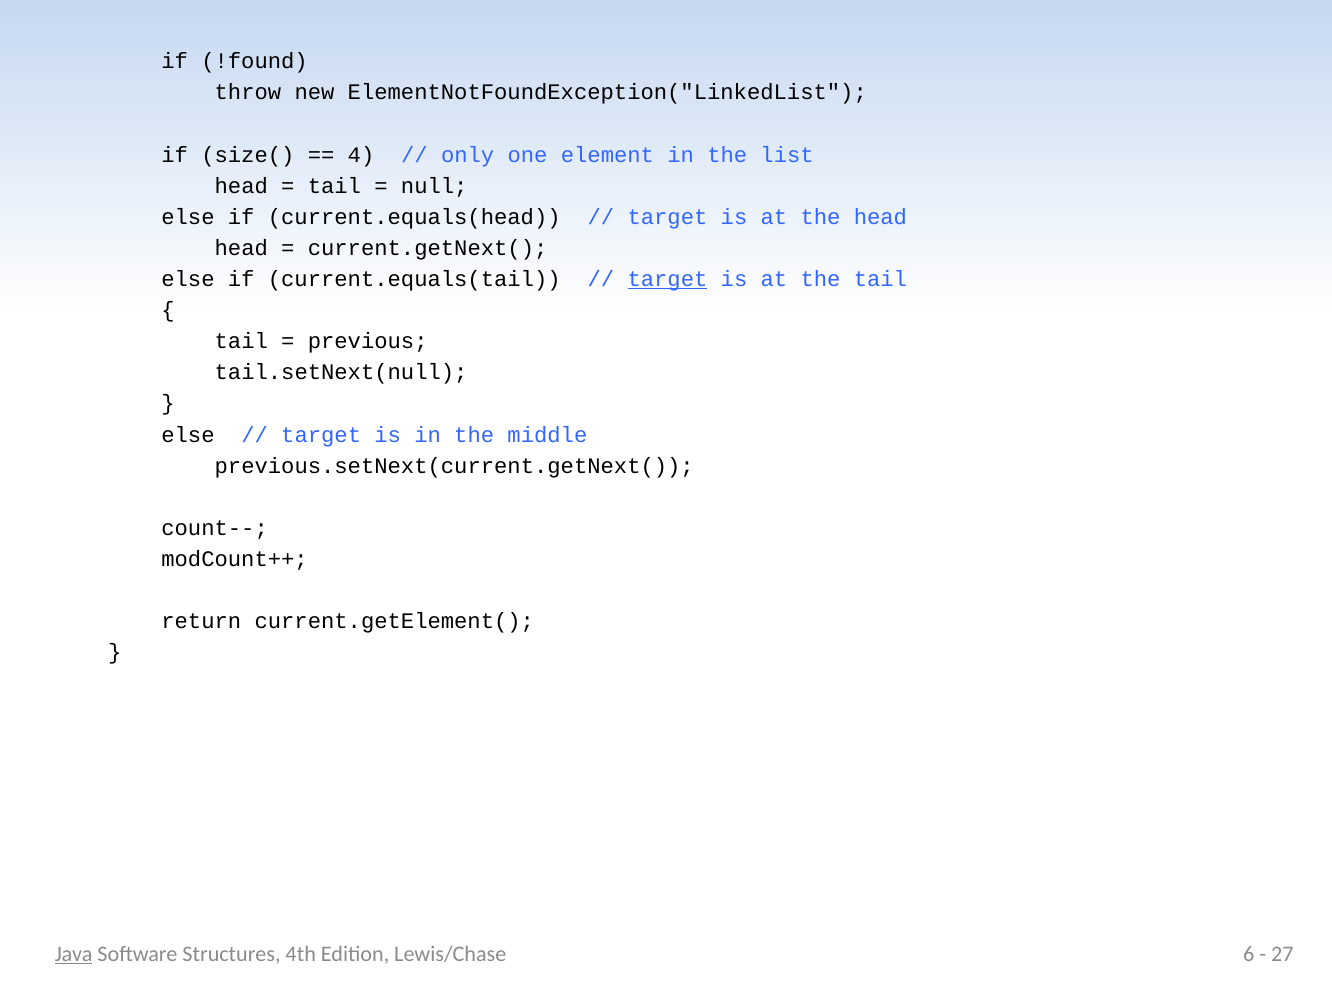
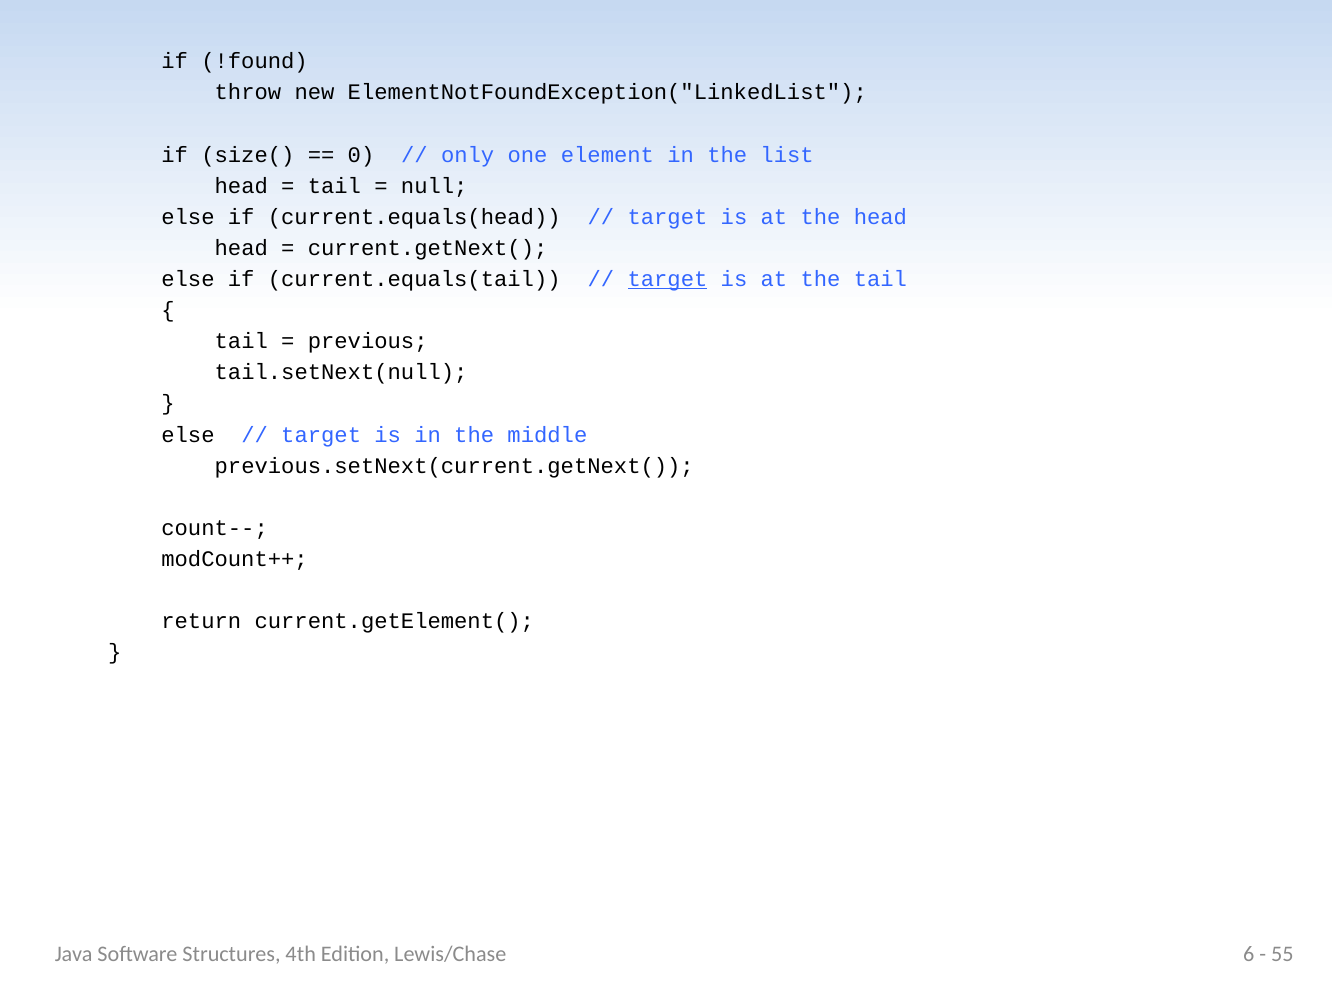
4: 4 -> 0
Java underline: present -> none
27: 27 -> 55
